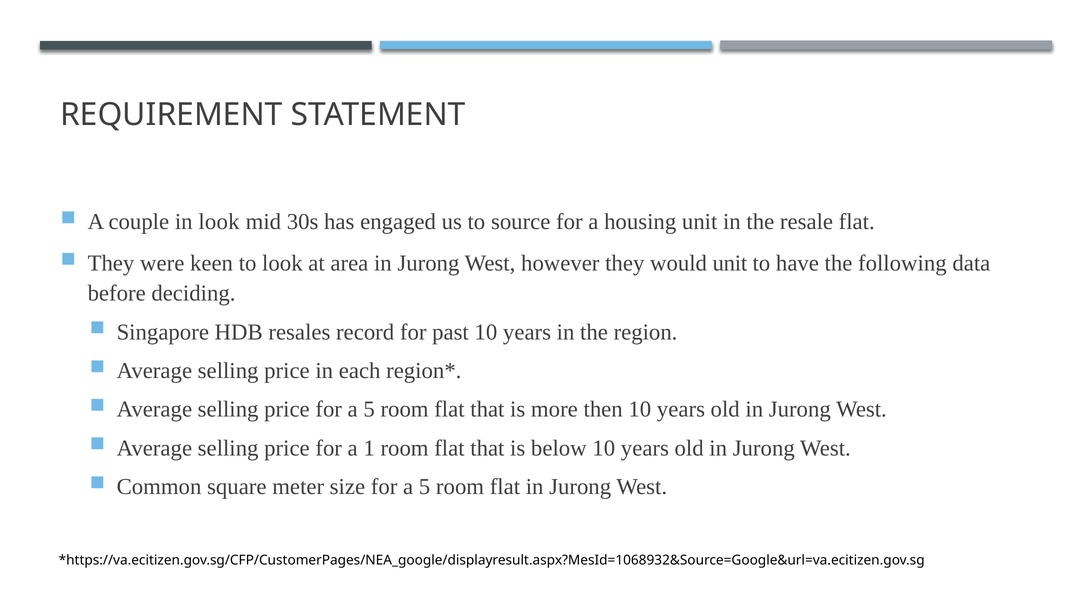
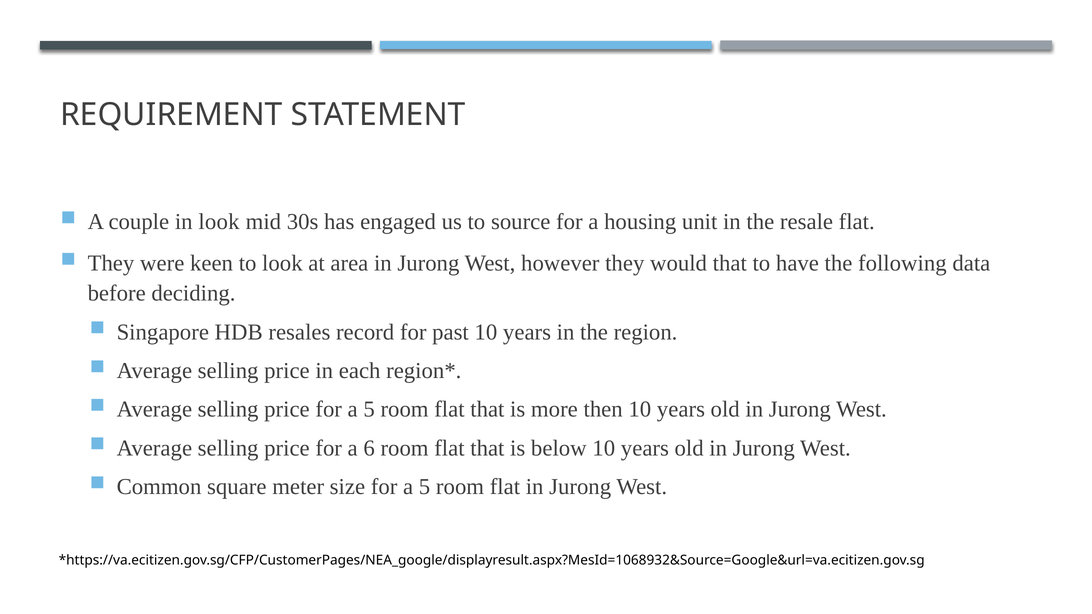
would unit: unit -> that
1: 1 -> 6
